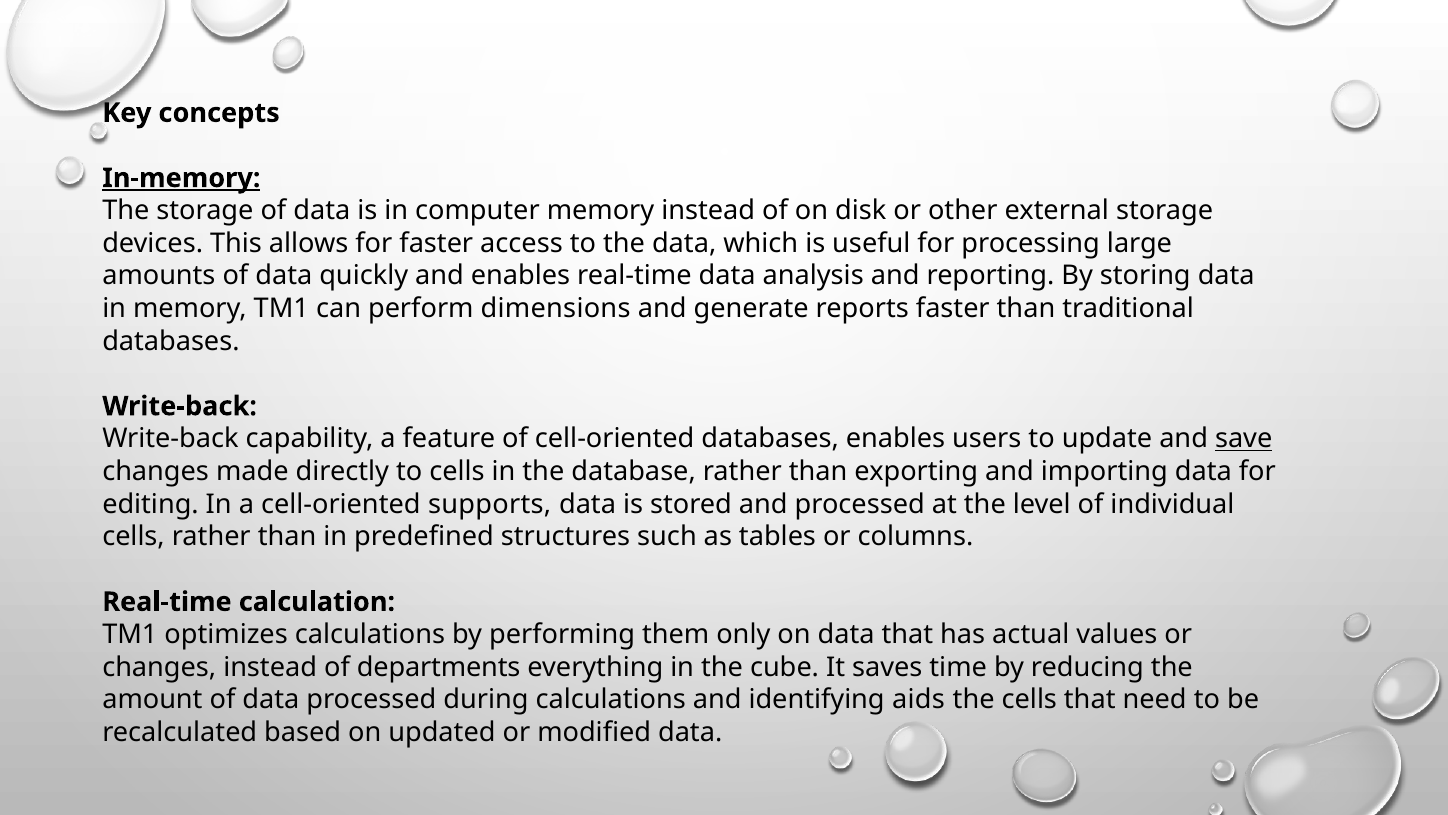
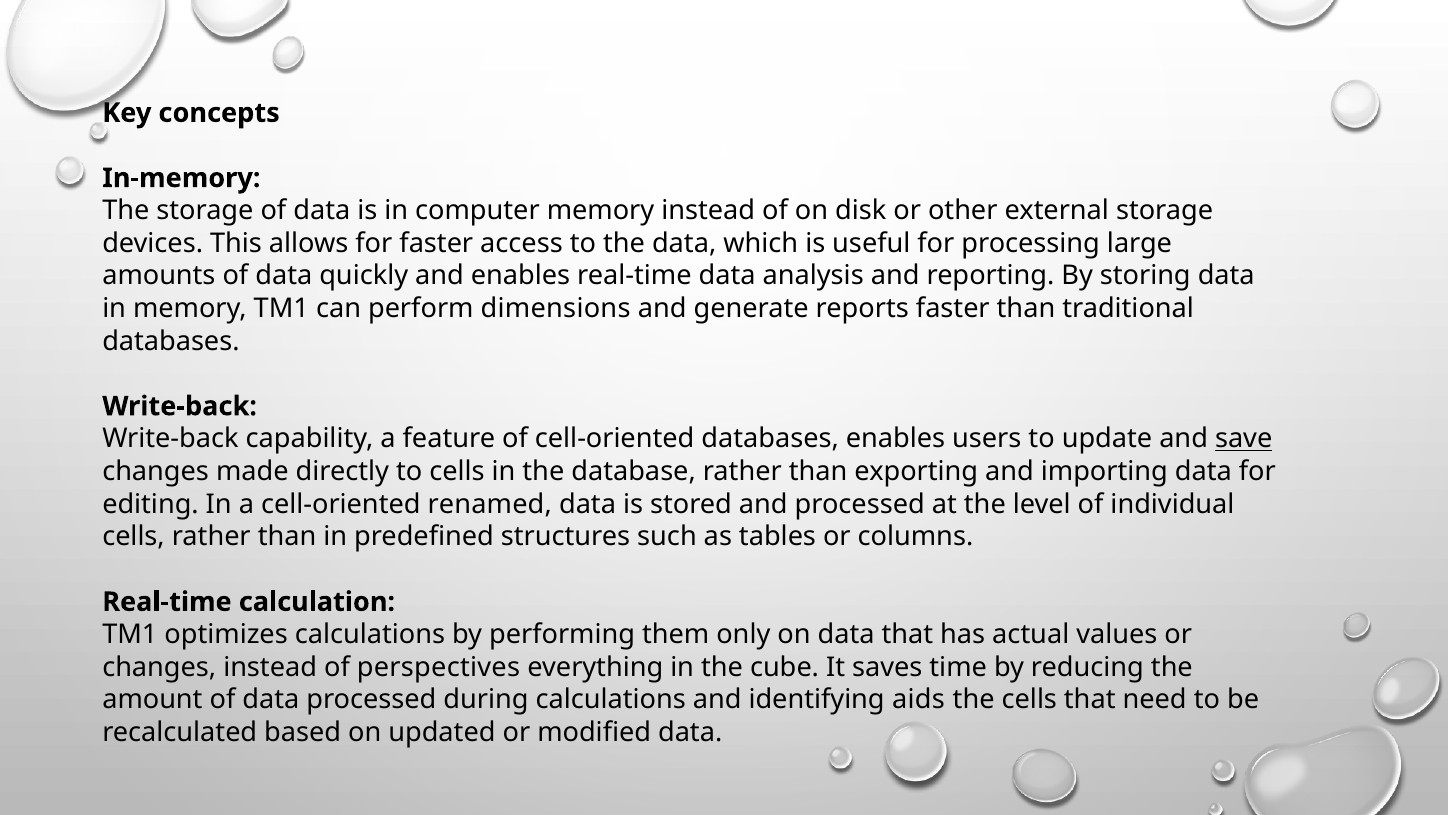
In-memory underline: present -> none
supports: supports -> renamed
departments: departments -> perspectives
